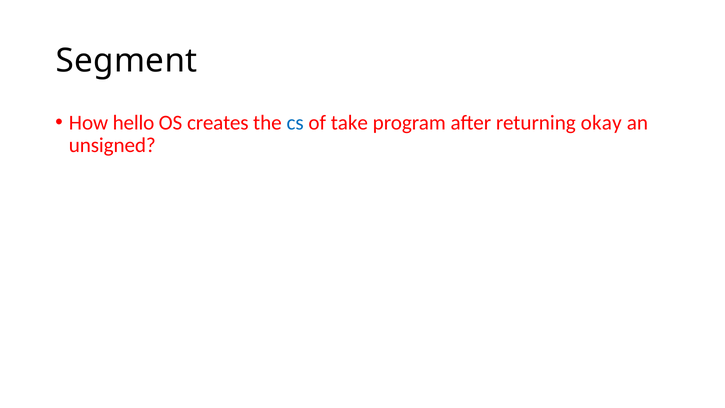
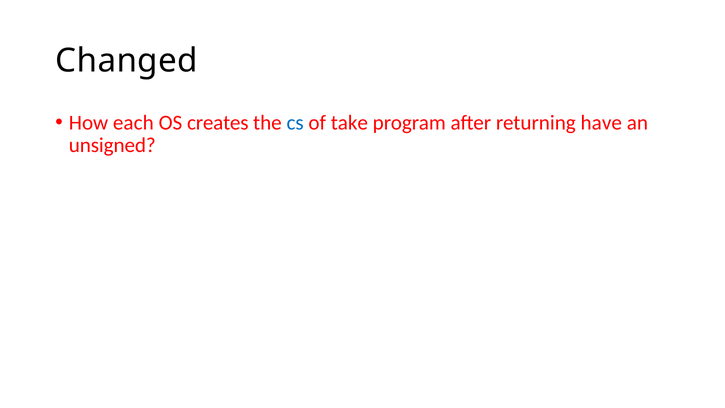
Segment: Segment -> Changed
hello: hello -> each
okay: okay -> have
